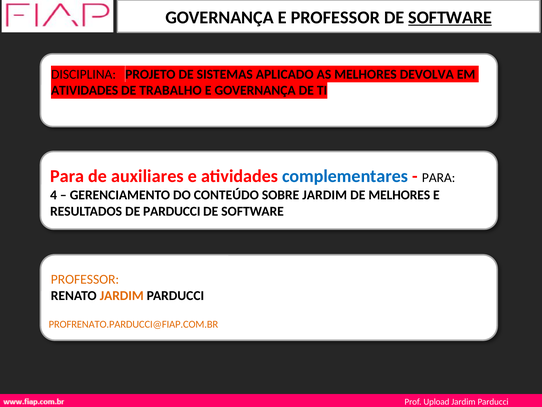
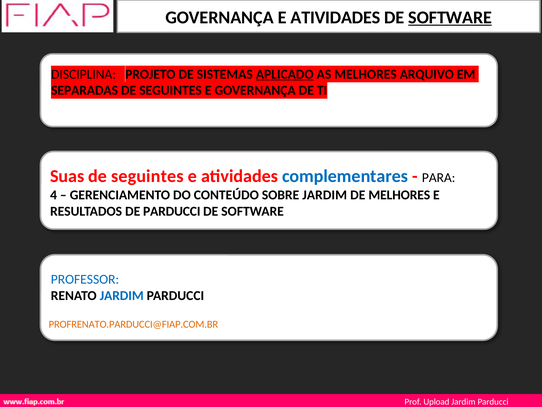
GOVERNANÇA E PROFESSOR: PROFESSOR -> ATIVIDADES
APLICADO underline: none -> present
DEVOLVA: DEVOLVA -> ARQUIVO
ATIVIDADES at (85, 90): ATIVIDADES -> SEPARADAS
TRABALHO at (170, 90): TRABALHO -> SEGUINTES
Para at (67, 176): Para -> Suas
auxiliares at (147, 176): auxiliares -> seguintes
PROFESSOR at (85, 279) colour: orange -> blue
JARDIM at (122, 295) colour: orange -> blue
